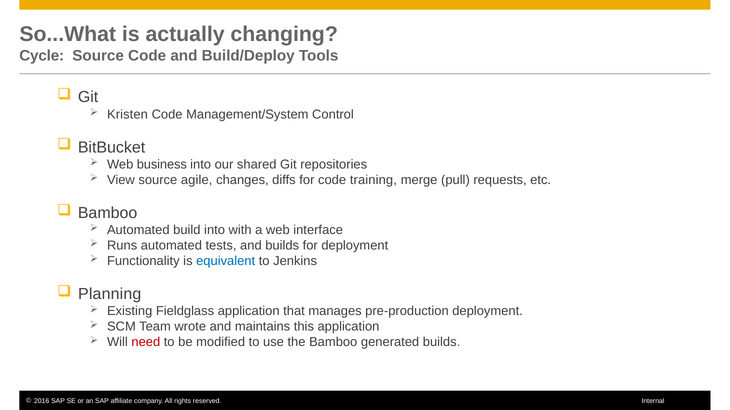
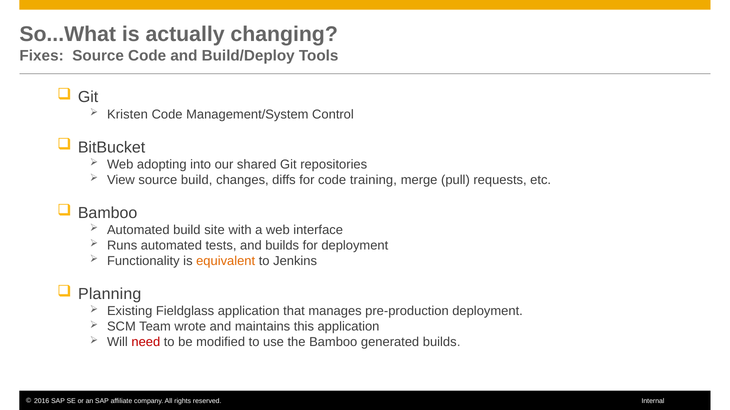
Cycle: Cycle -> Fixes
business: business -> adopting
source agile: agile -> build
build into: into -> site
equivalent colour: blue -> orange
